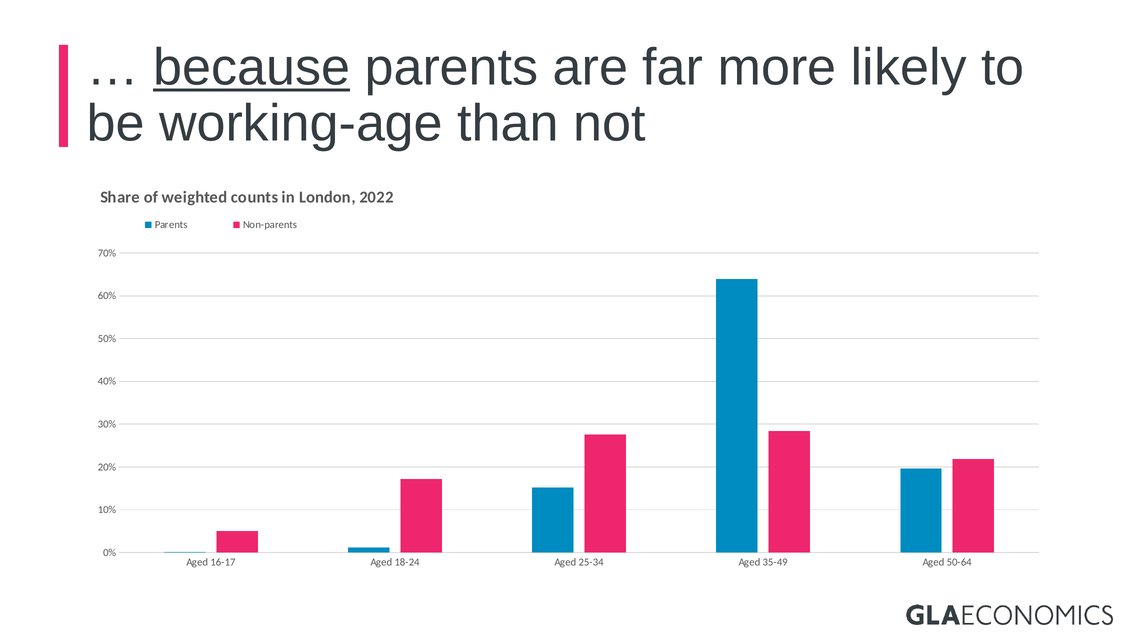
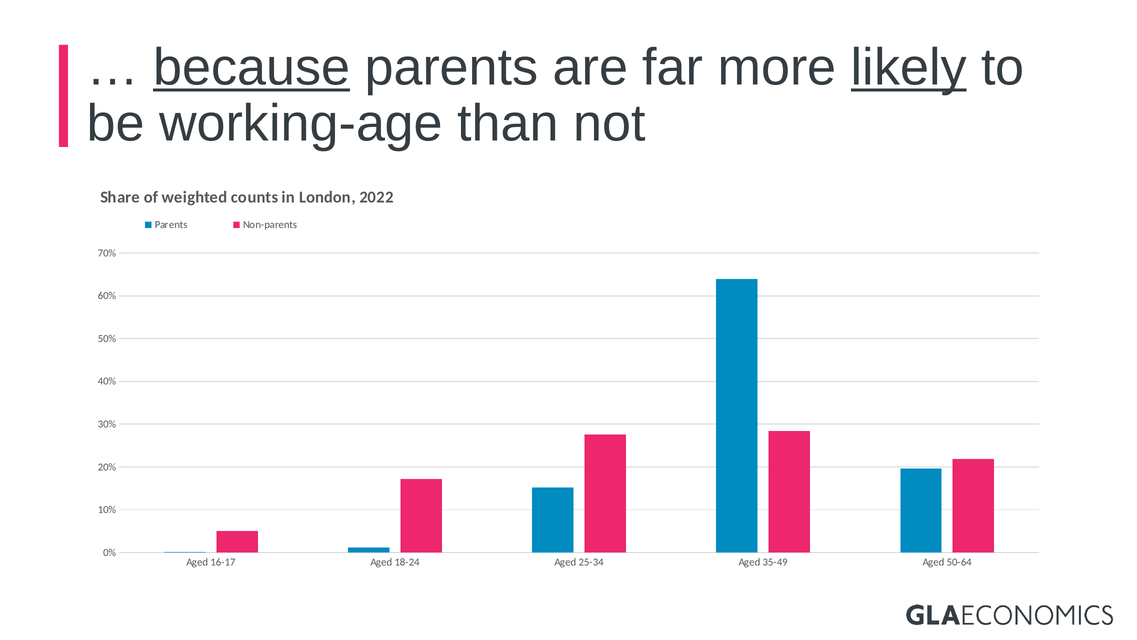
likely underline: none -> present
